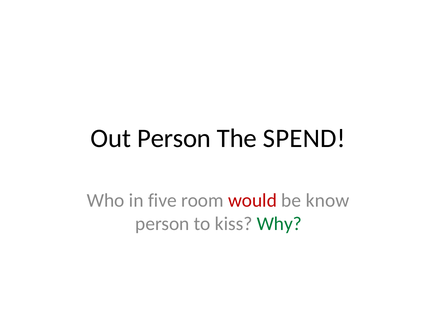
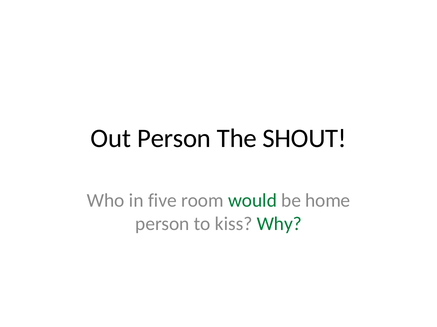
SPEND: SPEND -> SHOUT
would colour: red -> green
know: know -> home
